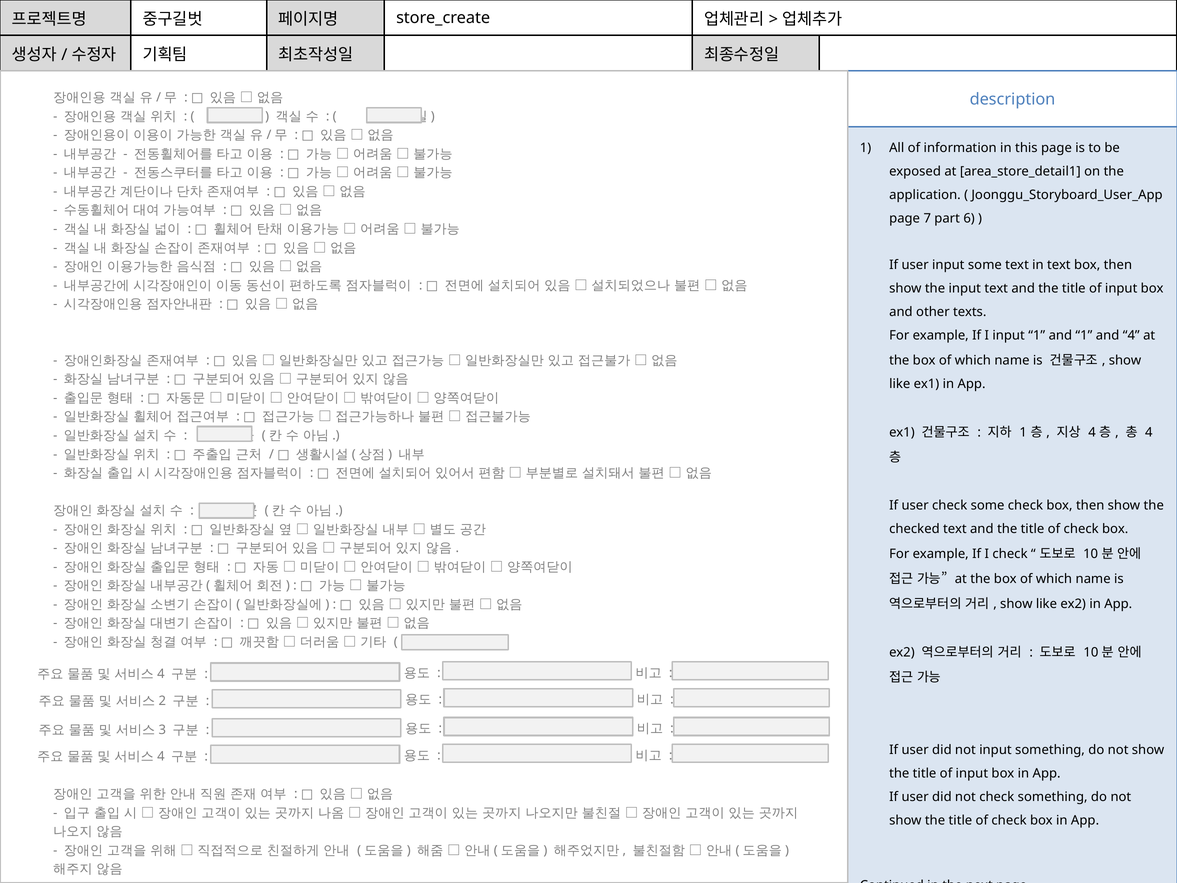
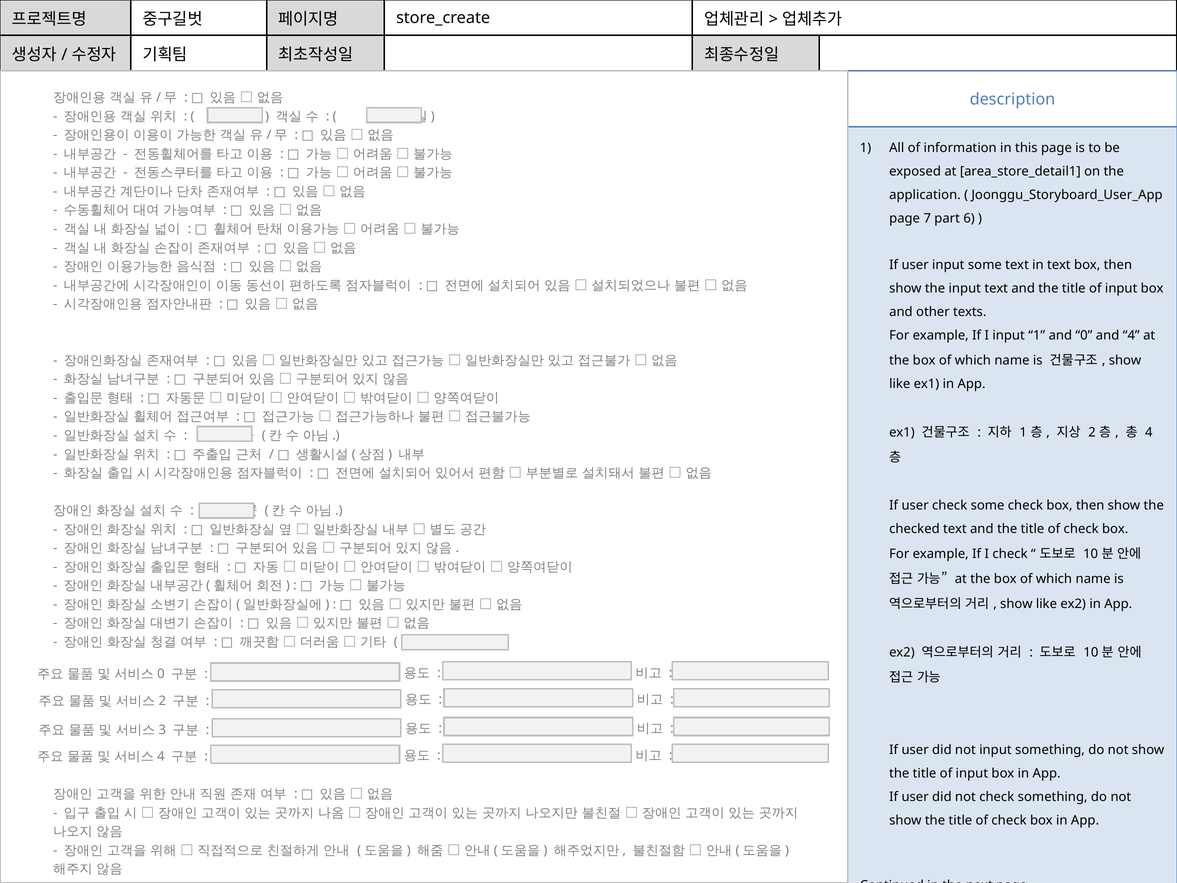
and 1: 1 -> 0
4 at (1092, 432): 4 -> 2
4 at (161, 674): 4 -> 0
